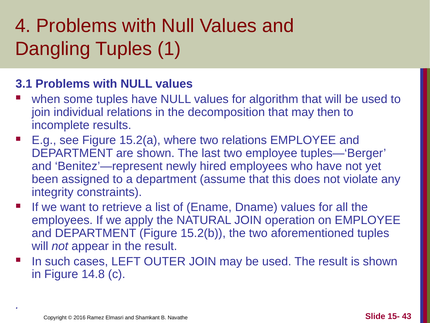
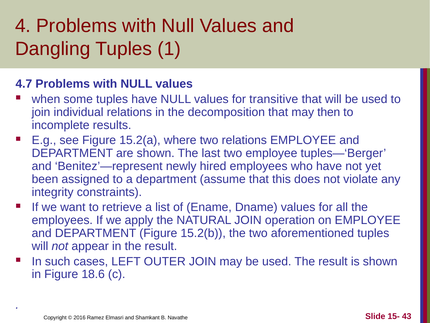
3.1: 3.1 -> 4.7
algorithm: algorithm -> transitive
14.8: 14.8 -> 18.6
